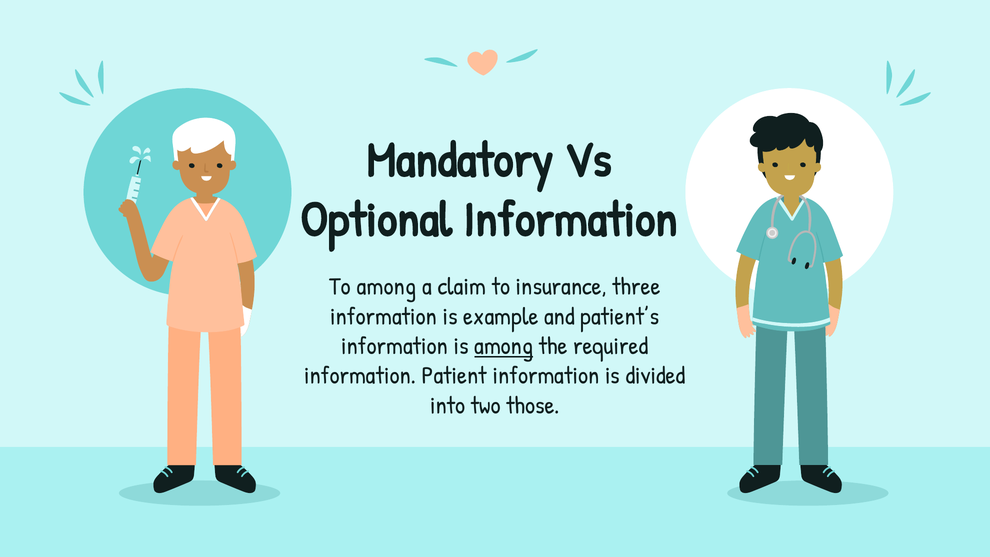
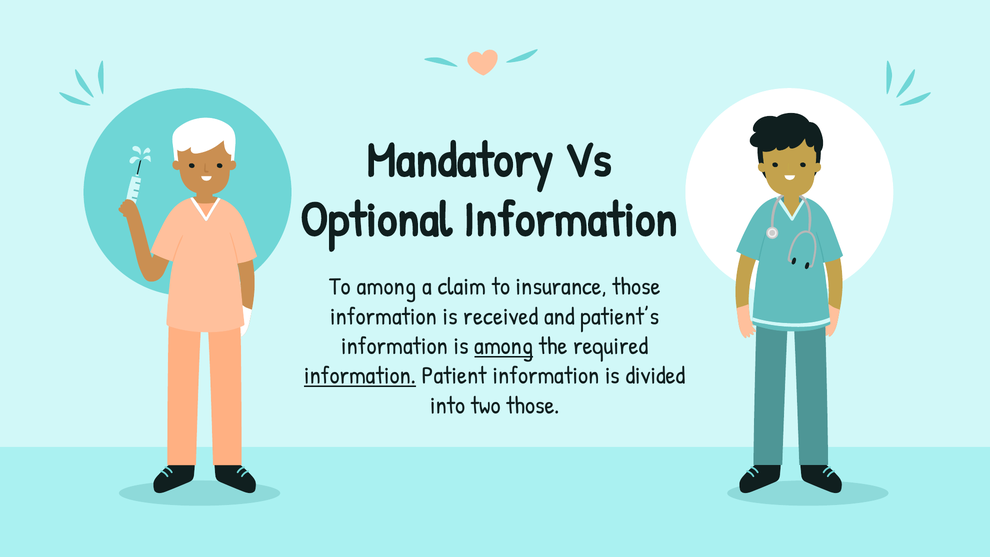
insurance three: three -> those
example: example -> received
information at (360, 376) underline: none -> present
